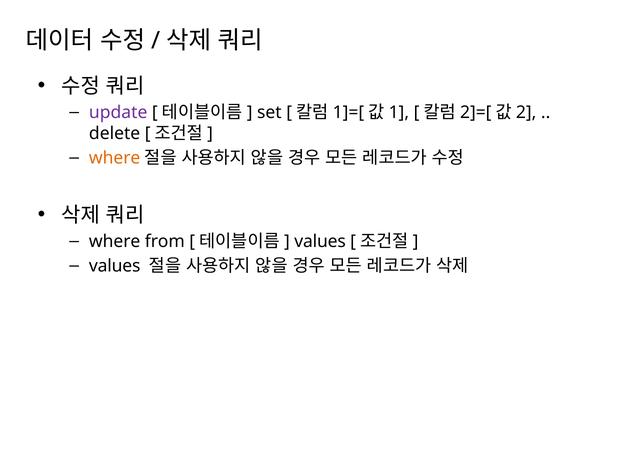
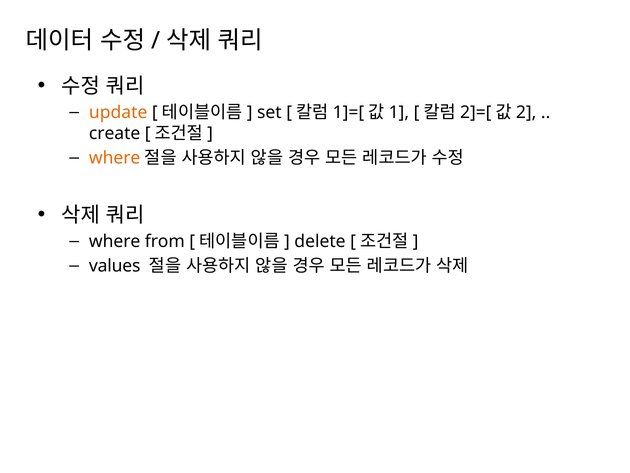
update colour: purple -> orange
delete: delete -> create
values at (320, 241): values -> delete
